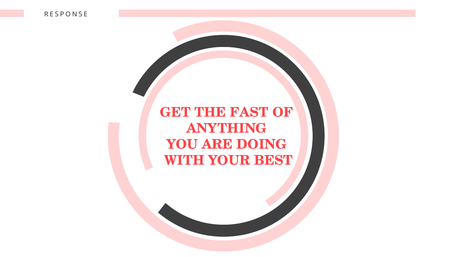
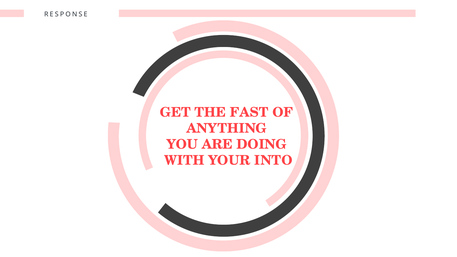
BEST: BEST -> INTO
